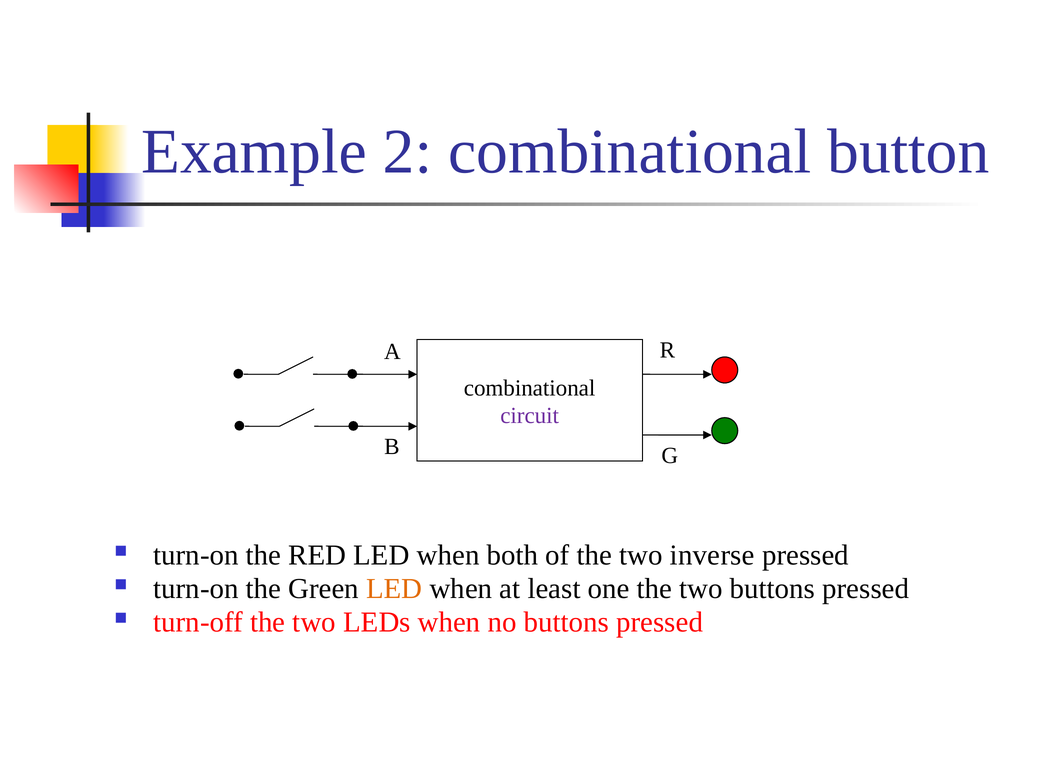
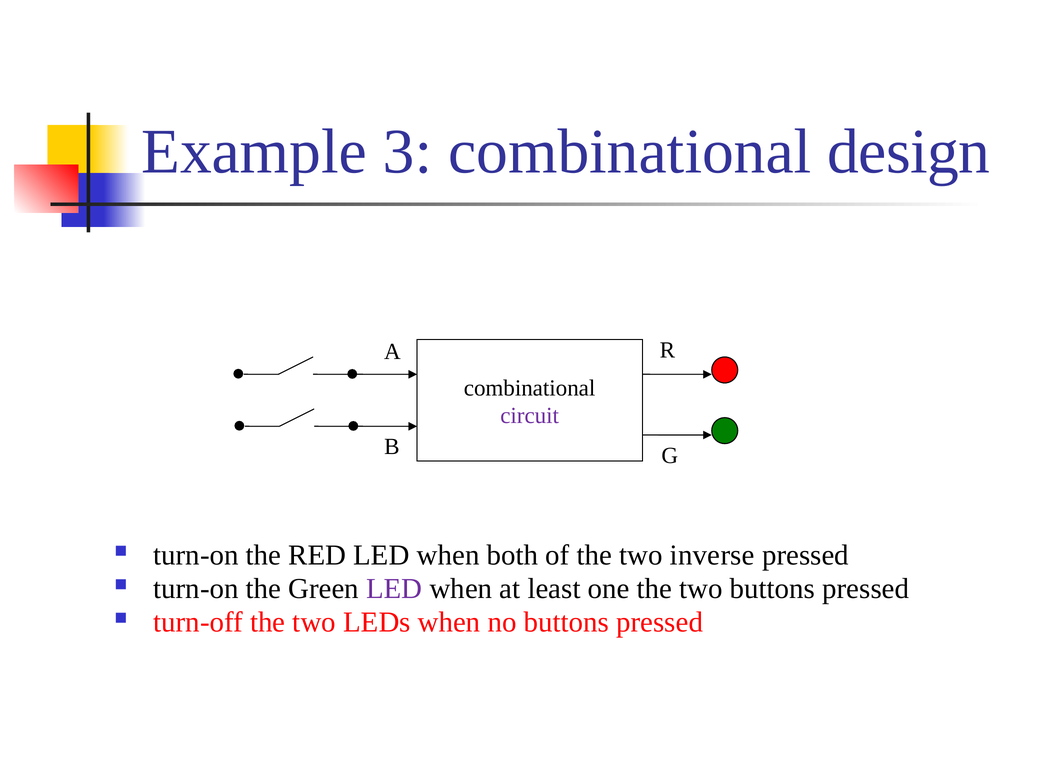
2: 2 -> 3
button: button -> design
LED at (394, 589) colour: orange -> purple
